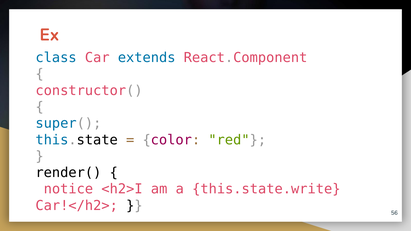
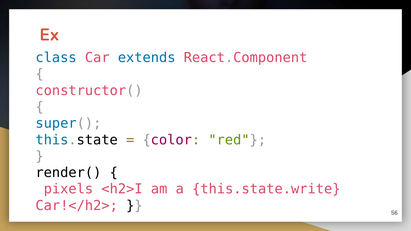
notice: notice -> pixels
